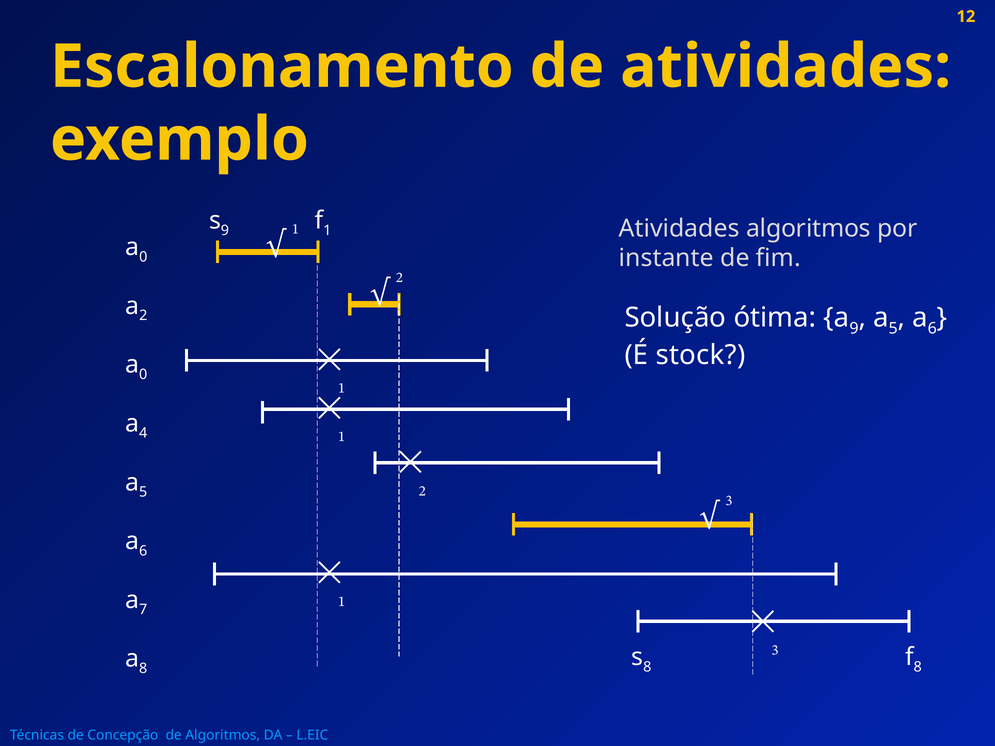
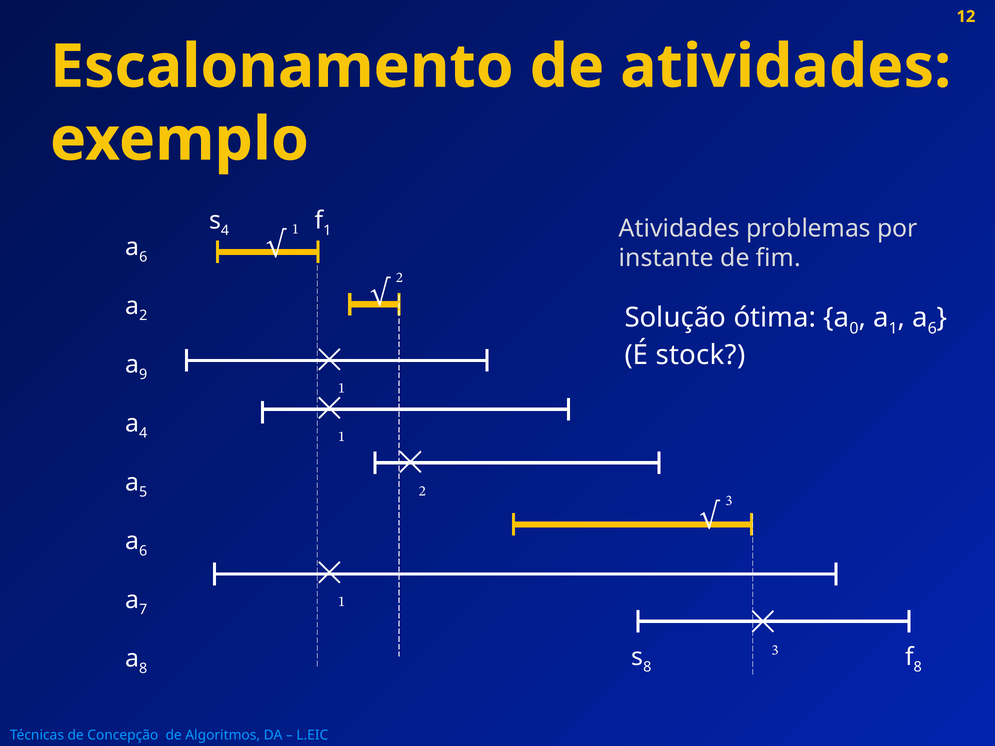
9 at (225, 230): 9 -> 4
Atividades algoritmos: algoritmos -> problemas
0 at (143, 257): 0 -> 6
9 at (854, 329): 9 -> 0
5 at (893, 329): 5 -> 1
0 at (143, 375): 0 -> 9
